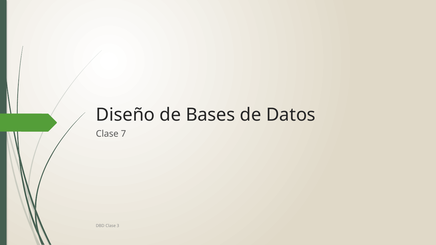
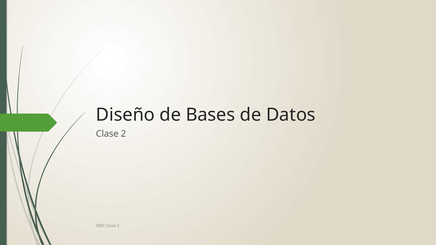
7: 7 -> 2
